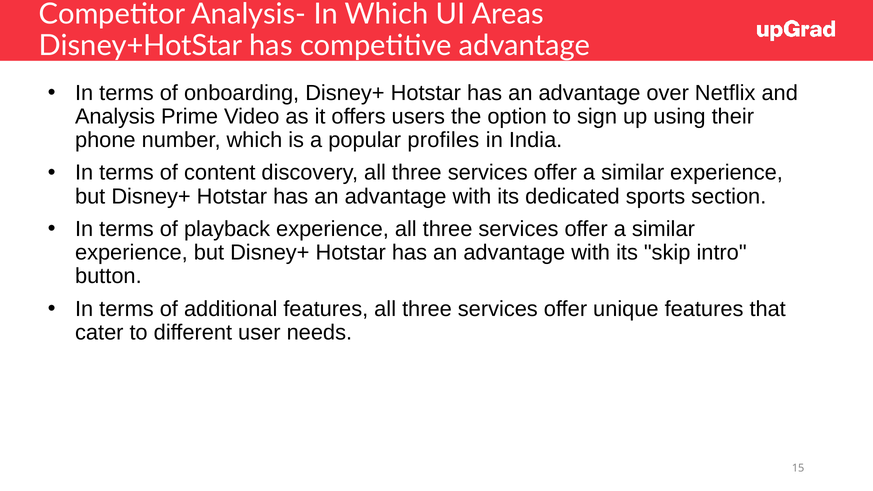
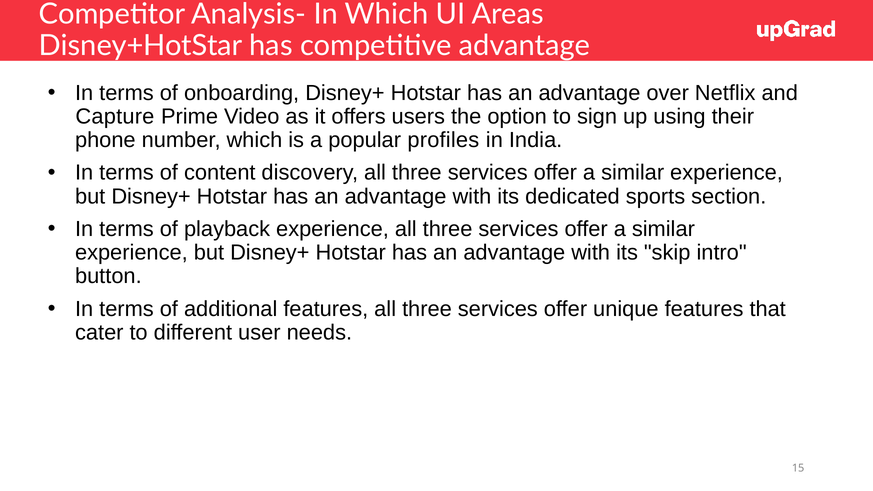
Analysis: Analysis -> Capture
